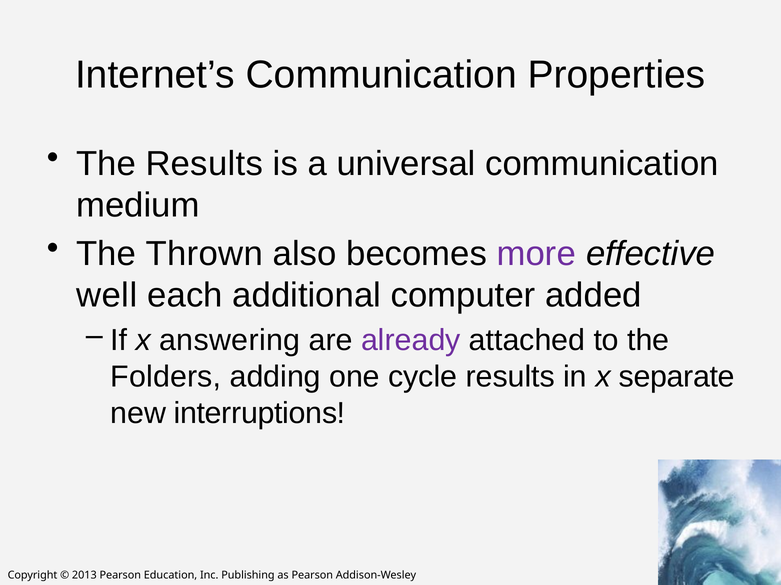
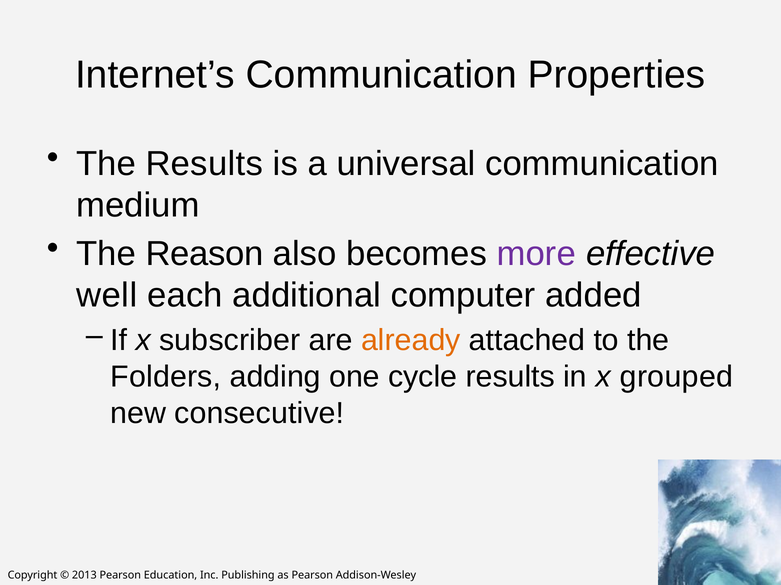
Thrown: Thrown -> Reason
answering: answering -> subscriber
already colour: purple -> orange
separate: separate -> grouped
interruptions: interruptions -> consecutive
